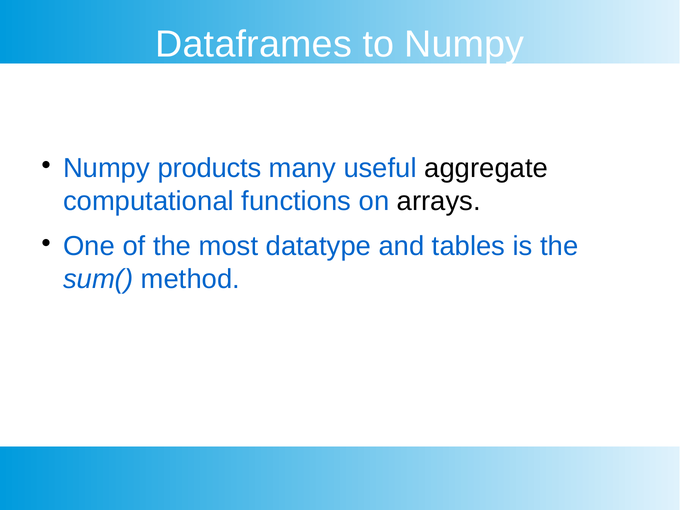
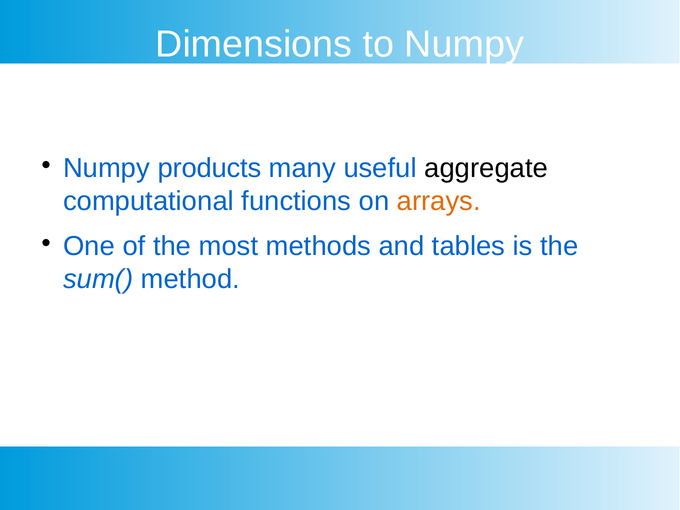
Dataframes: Dataframes -> Dimensions
arrays colour: black -> orange
datatype: datatype -> methods
